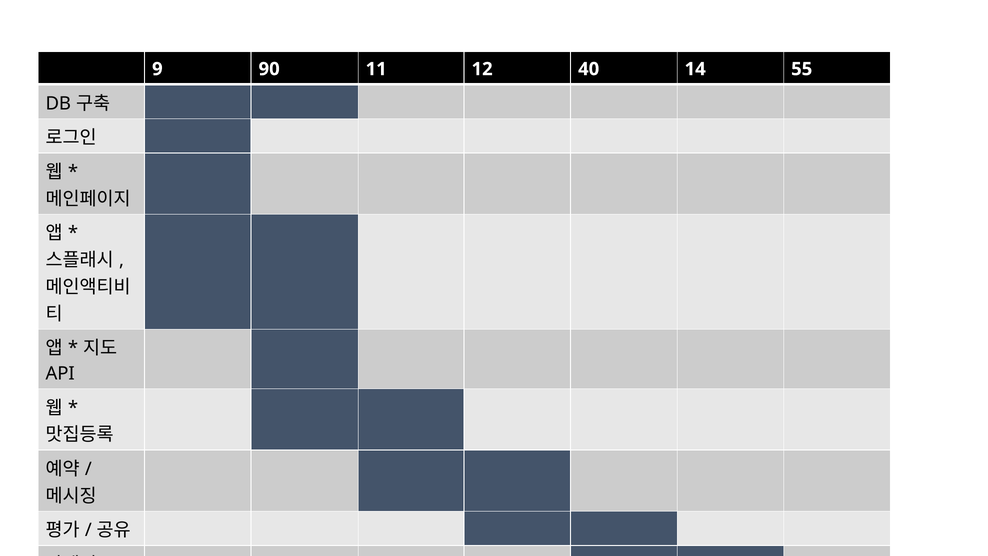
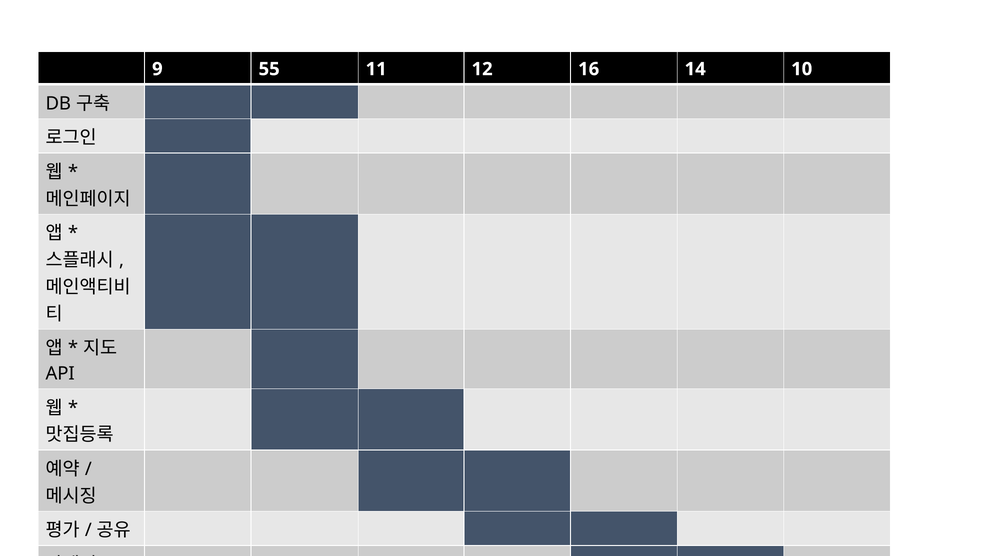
90: 90 -> 55
40: 40 -> 16
55: 55 -> 10
